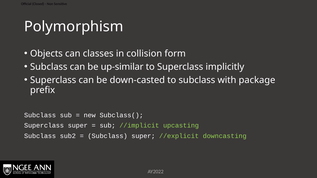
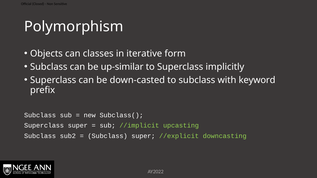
collision: collision -> iterative
package: package -> keyword
